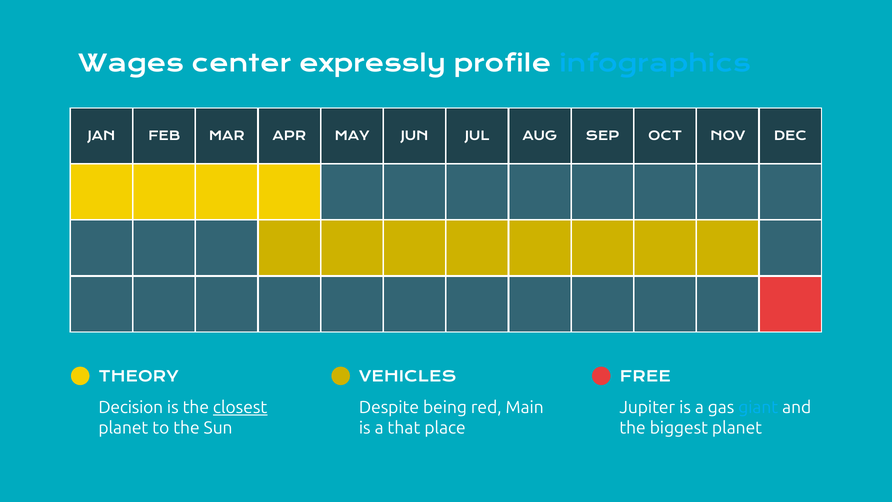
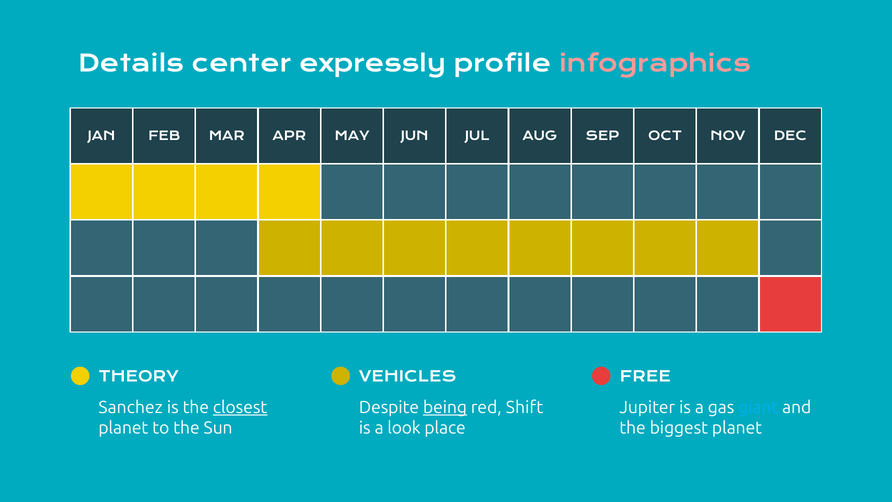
Wages: Wages -> Details
infographics colour: light blue -> pink
Decision: Decision -> Sanchez
being underline: none -> present
Main: Main -> Shift
that: that -> look
